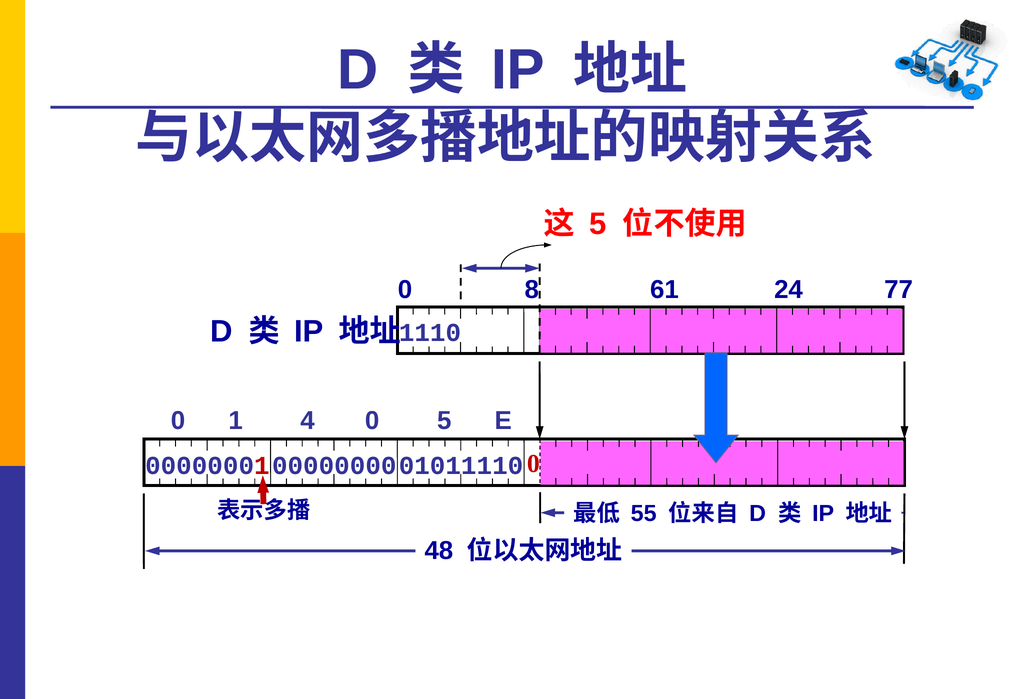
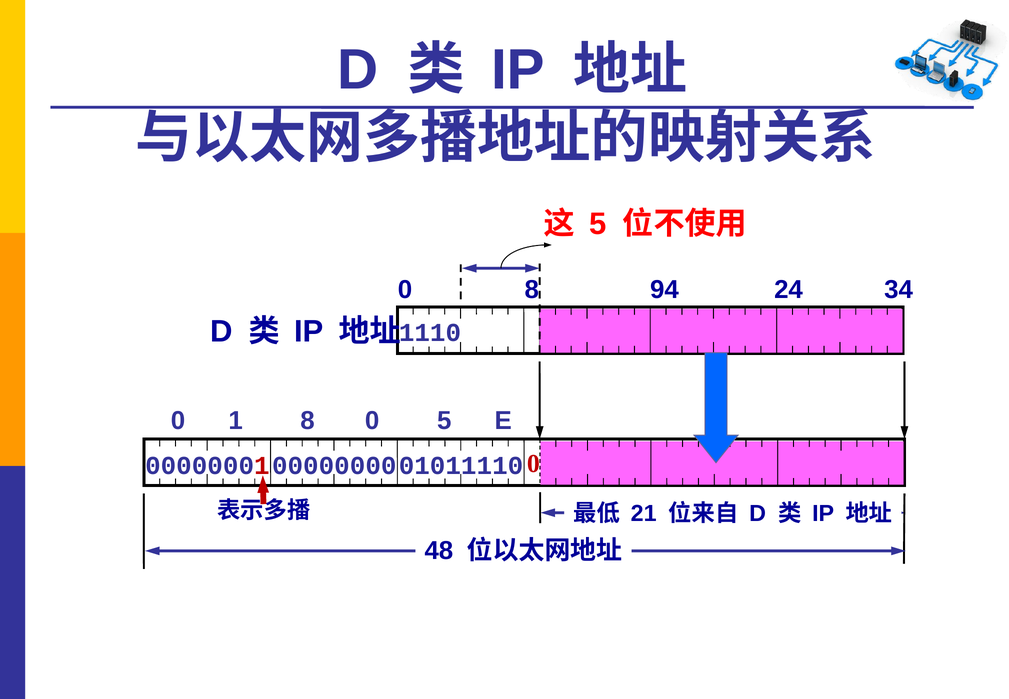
61: 61 -> 94
77: 77 -> 34
1 4: 4 -> 8
55: 55 -> 21
